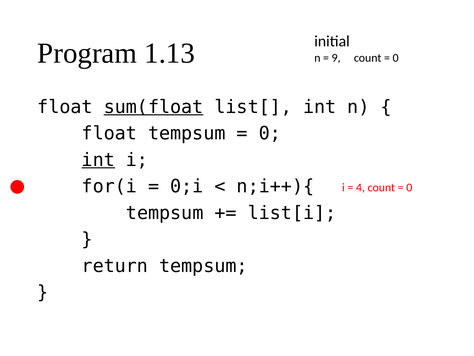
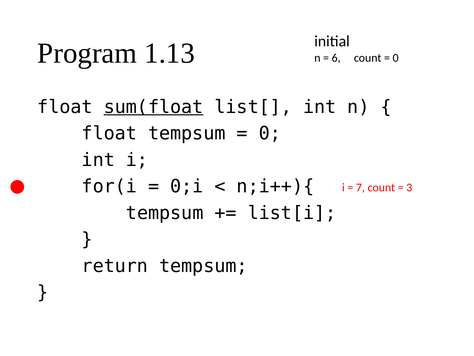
9: 9 -> 6
int at (98, 160) underline: present -> none
4: 4 -> 7
0 at (409, 187): 0 -> 3
